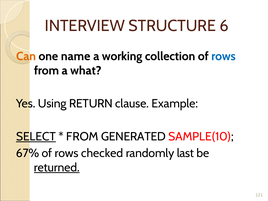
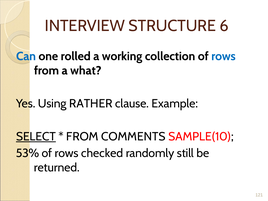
Can colour: orange -> blue
name: name -> rolled
RETURN: RETURN -> RATHER
GENERATED: GENERATED -> COMMENTS
67%: 67% -> 53%
last: last -> still
returned underline: present -> none
